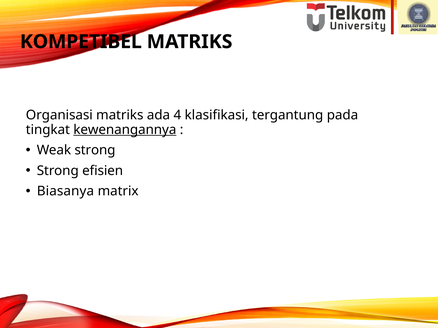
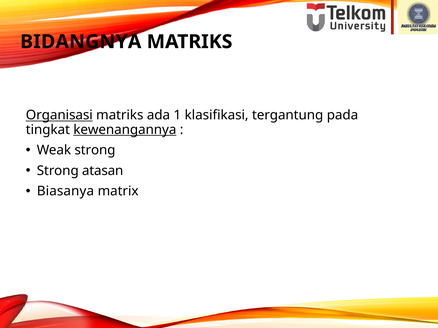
KOMPETIBEL: KOMPETIBEL -> BIDANGNYA
Organisasi underline: none -> present
4: 4 -> 1
efisien: efisien -> atasan
